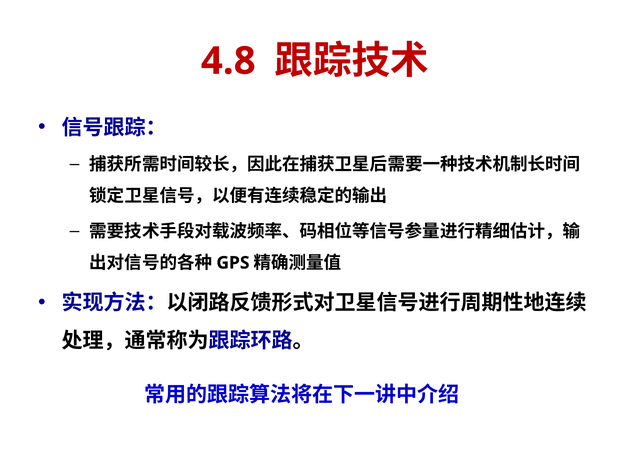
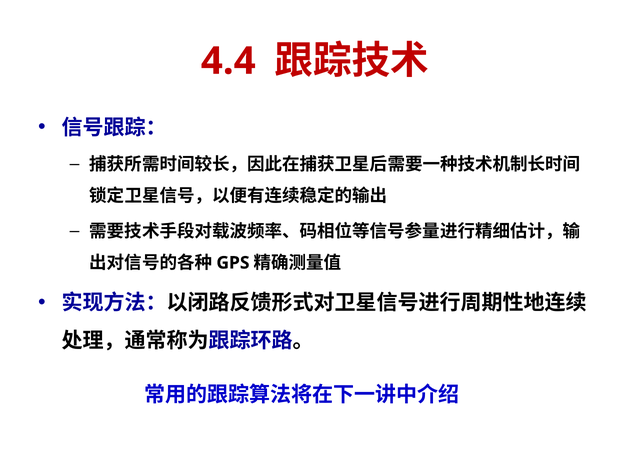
4.8: 4.8 -> 4.4
